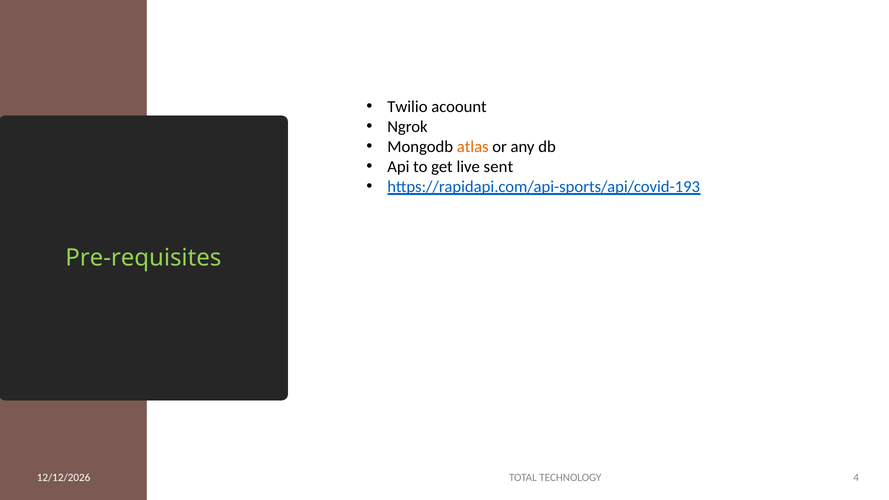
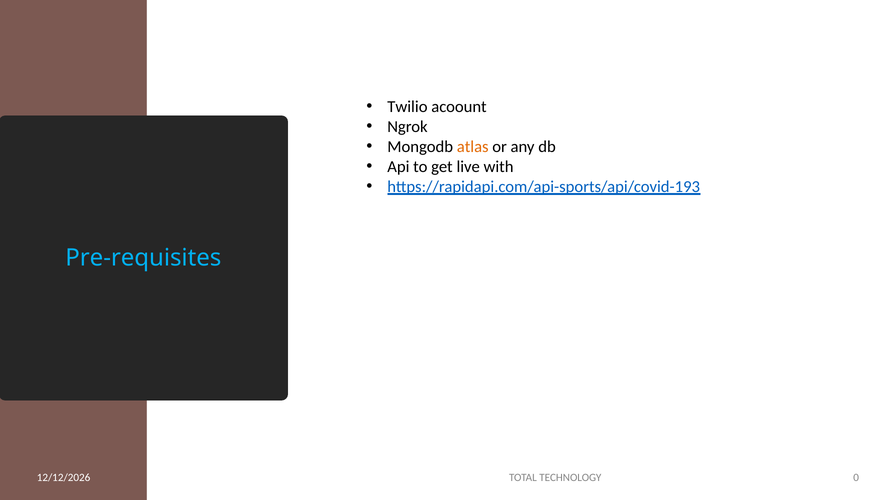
sent: sent -> with
Pre-requisites colour: light green -> light blue
4: 4 -> 0
